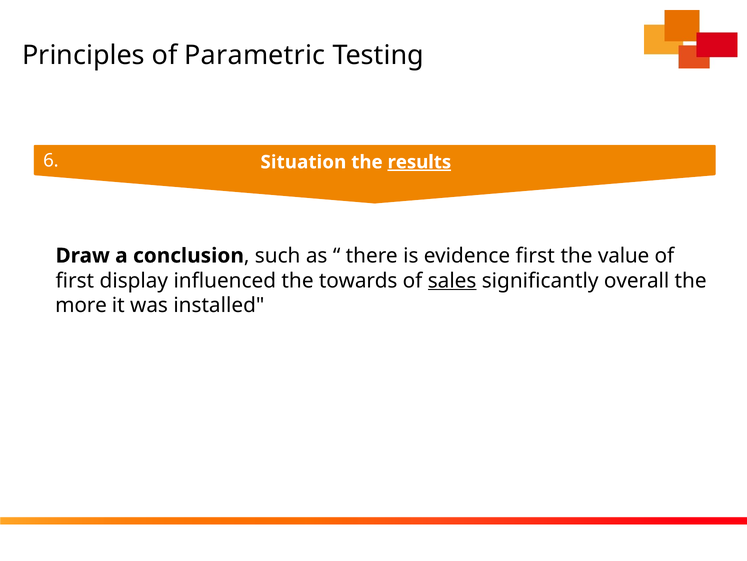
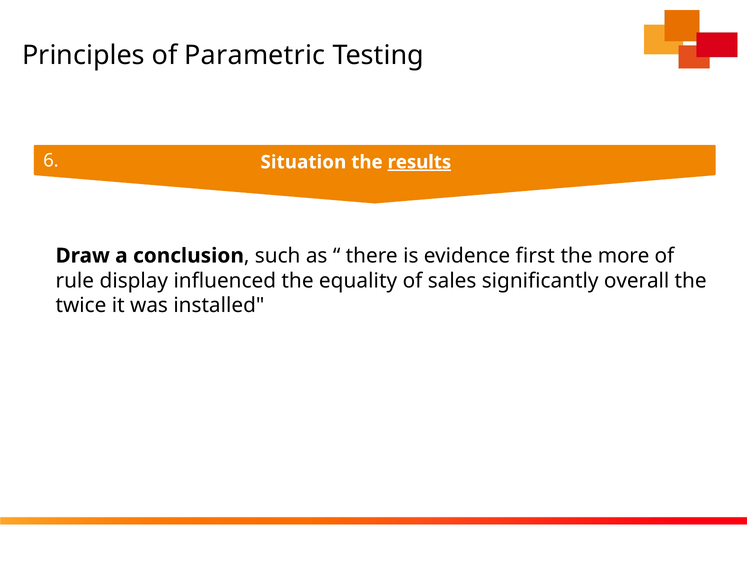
value: value -> more
first at (75, 280): first -> rule
towards: towards -> equality
sales underline: present -> none
more: more -> twice
